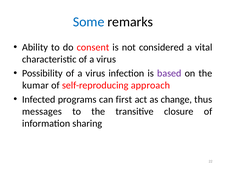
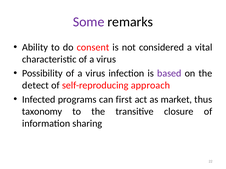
Some colour: blue -> purple
kumar: kumar -> detect
change: change -> market
messages: messages -> taxonomy
